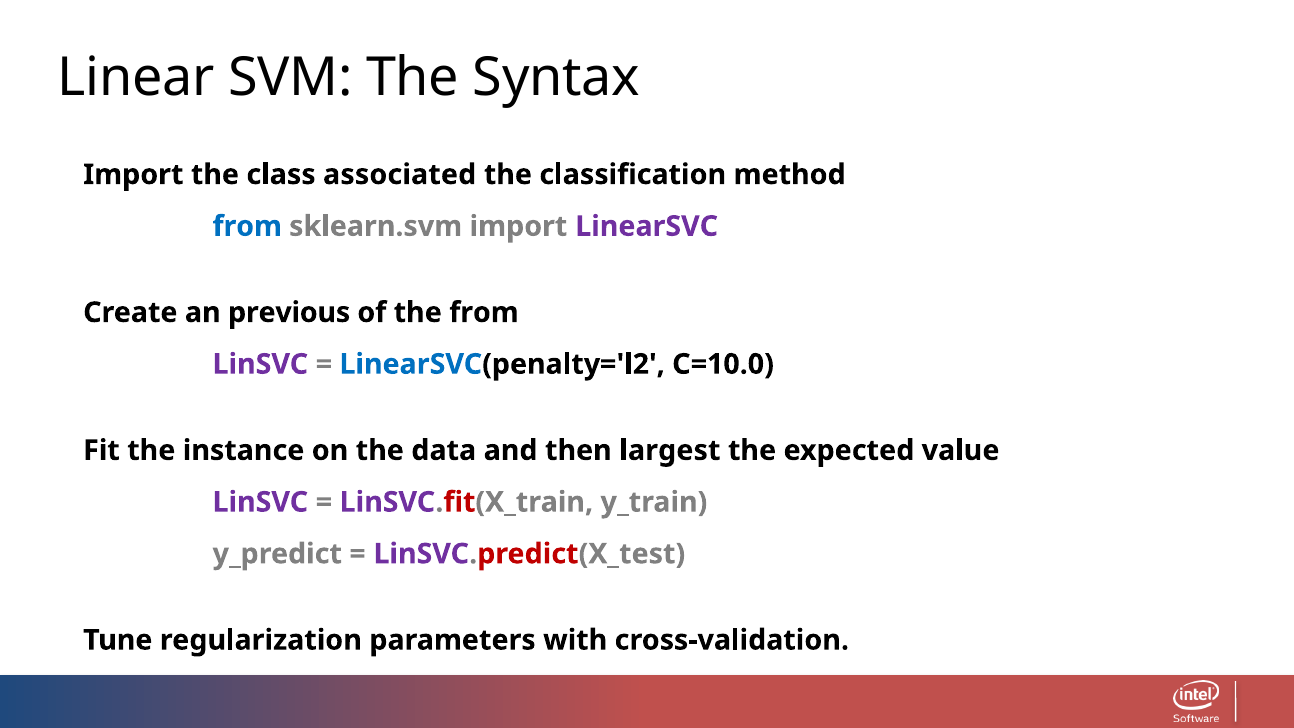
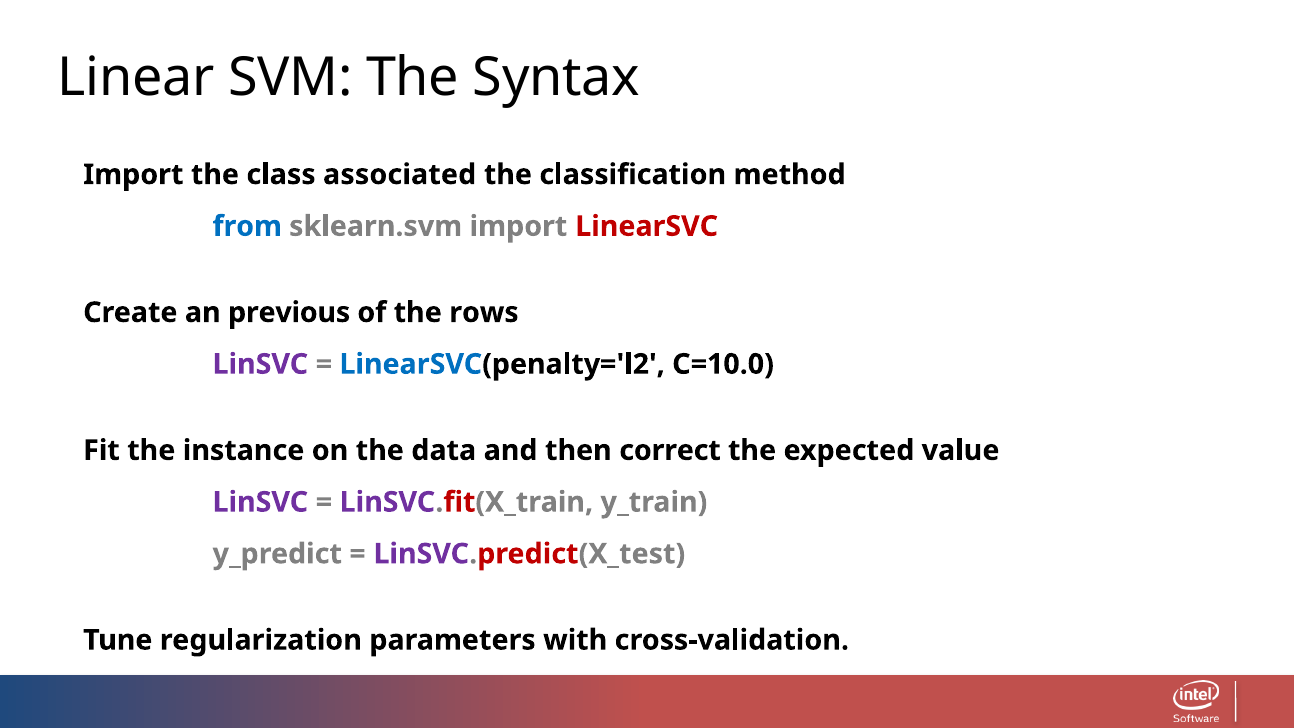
LinearSVC colour: purple -> red
the from: from -> rows
largest: largest -> correct
